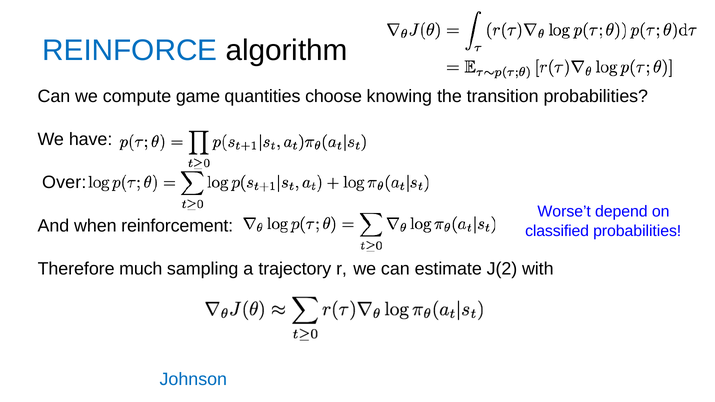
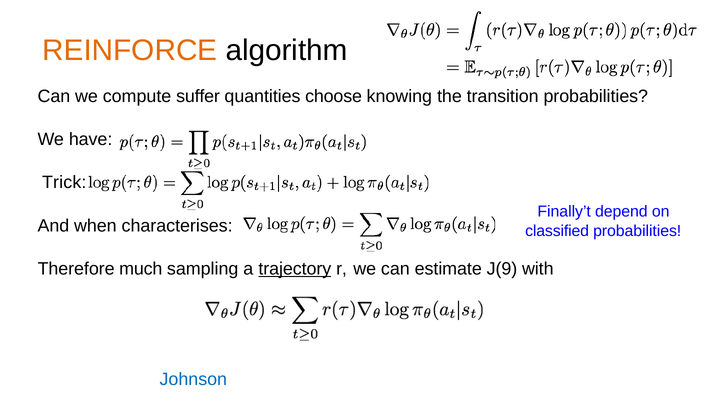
REINFORCE colour: blue -> orange
game: game -> suffer
Over: Over -> Trick
Worse’t: Worse’t -> Finally’t
reinforcement: reinforcement -> characterises
trajectory underline: none -> present
J(2: J(2 -> J(9
